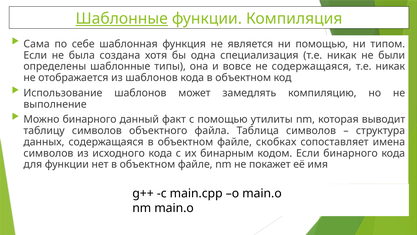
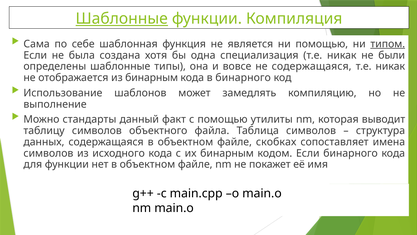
типом underline: none -> present
из шаблонов: шаблонов -> бинарным
кода в объектном: объектном -> бинарного
Можно бинарного: бинарного -> стандарты
